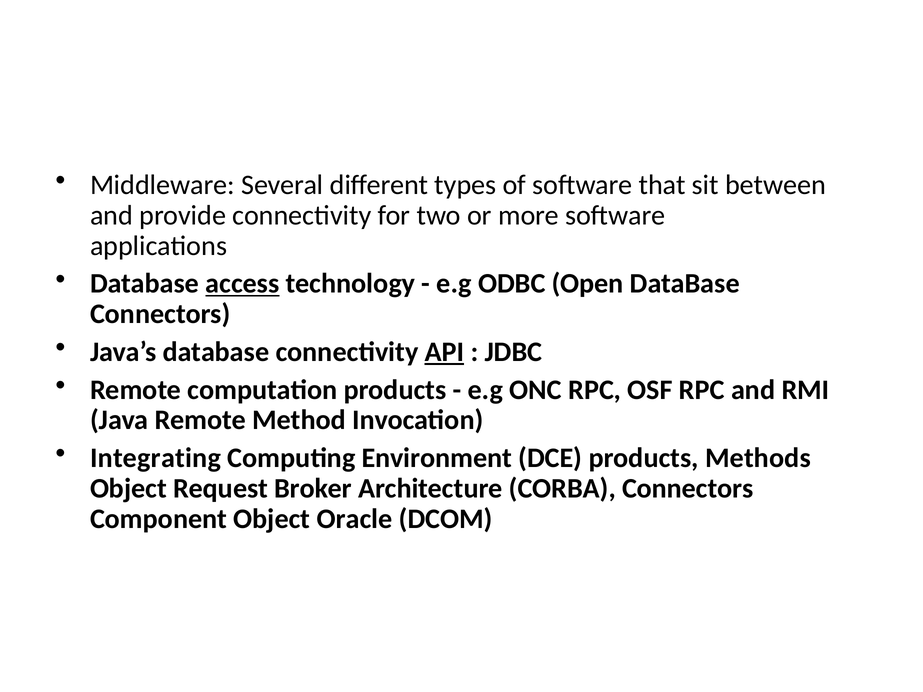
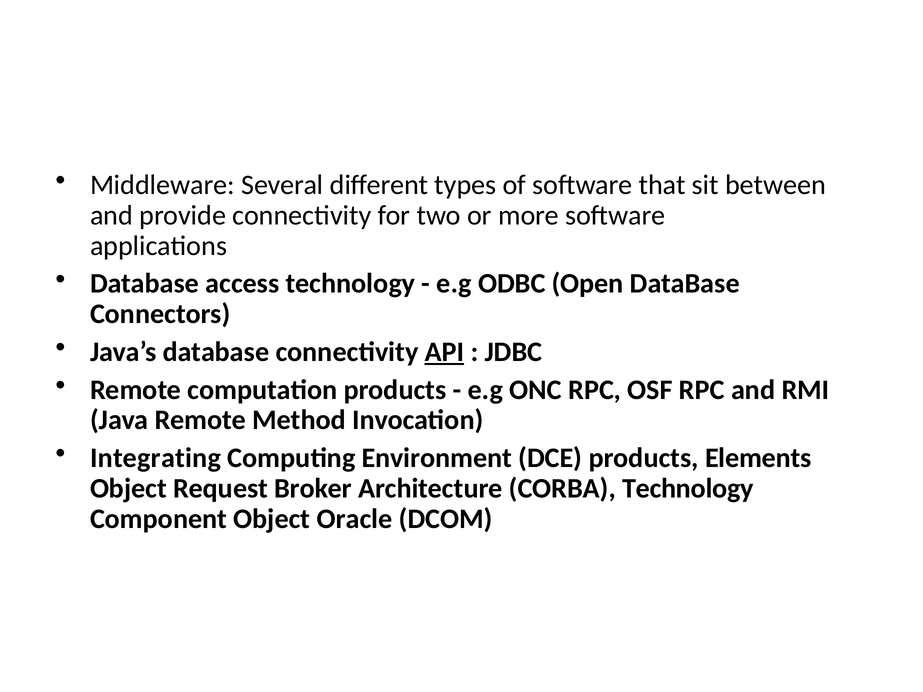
access underline: present -> none
Methods: Methods -> Elements
CORBA Connectors: Connectors -> Technology
